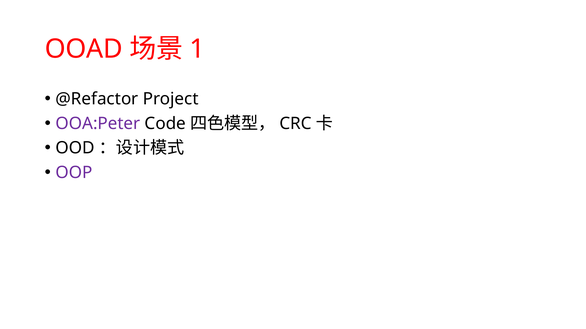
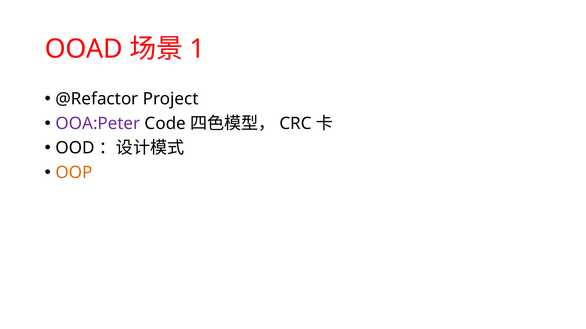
OOP colour: purple -> orange
